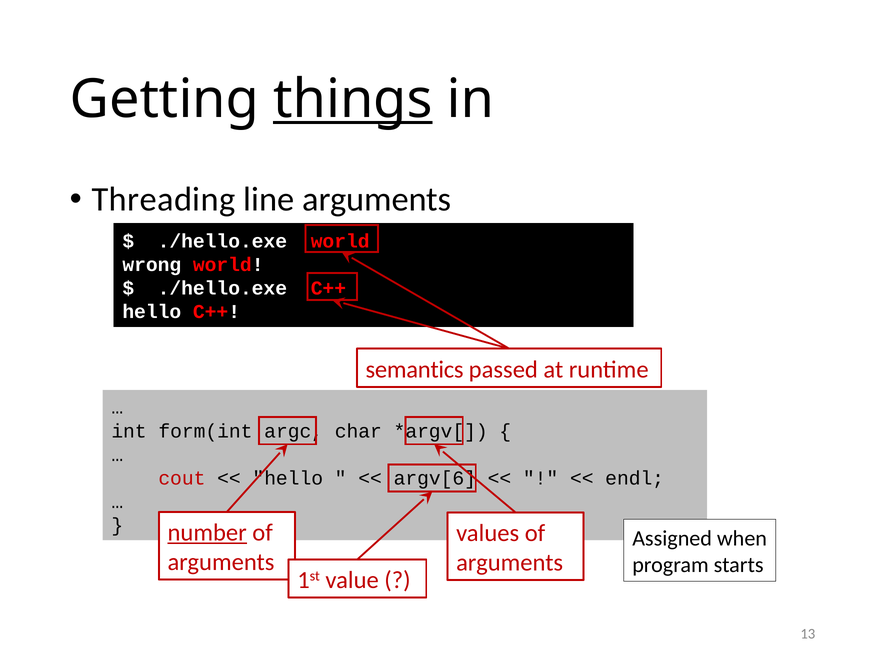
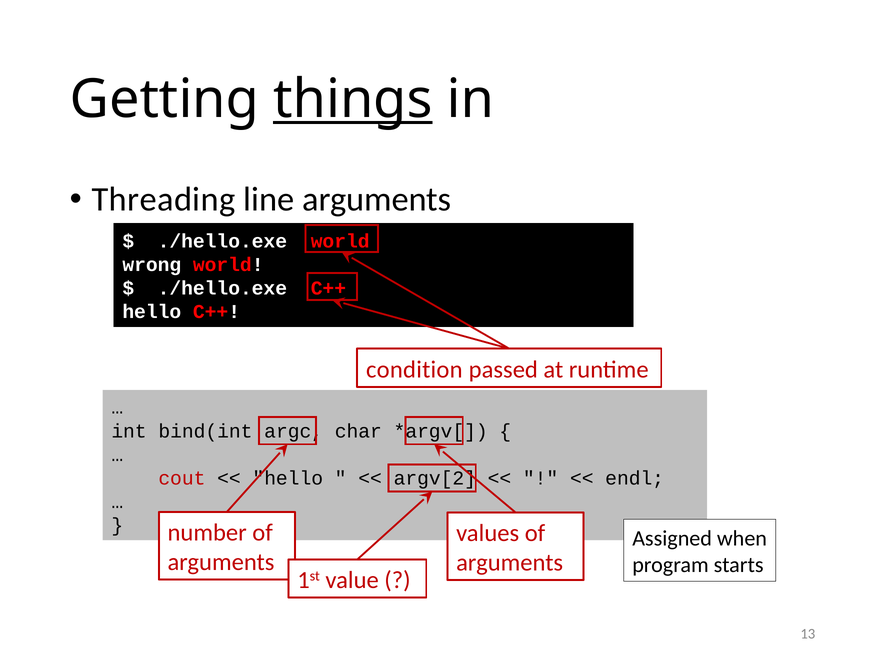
semantics: semantics -> condition
form(int: form(int -> bind(int
argv[6: argv[6 -> argv[2
number underline: present -> none
